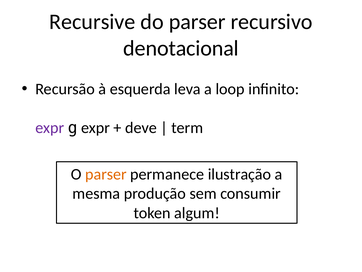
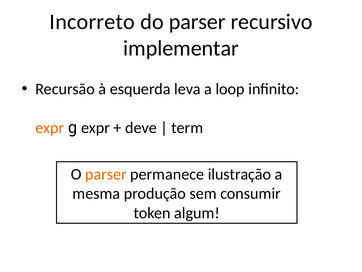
Recursive: Recursive -> Incorreto
denotacional: denotacional -> implementar
expr at (50, 128) colour: purple -> orange
